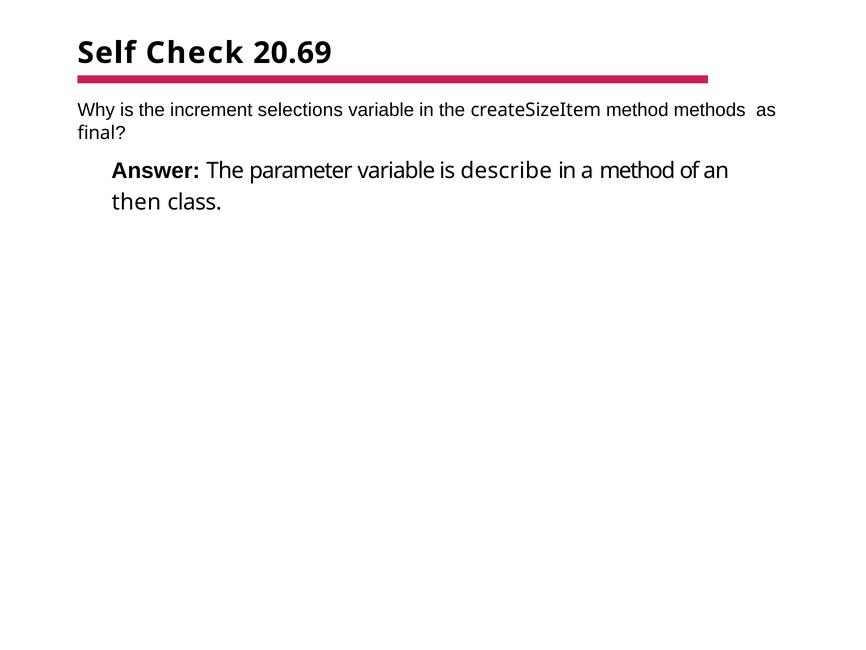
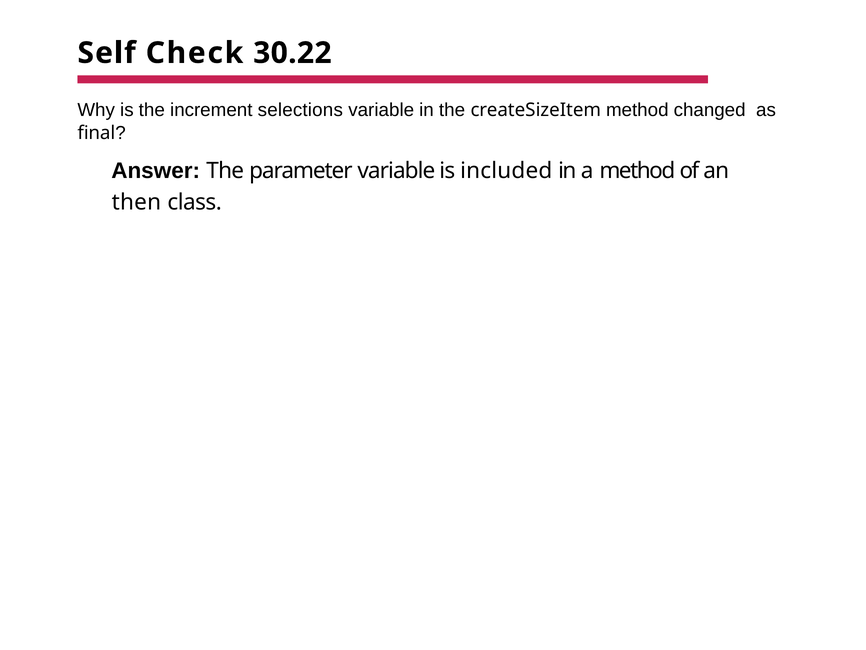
20.69: 20.69 -> 30.22
methods: methods -> changed
describe: describe -> included
